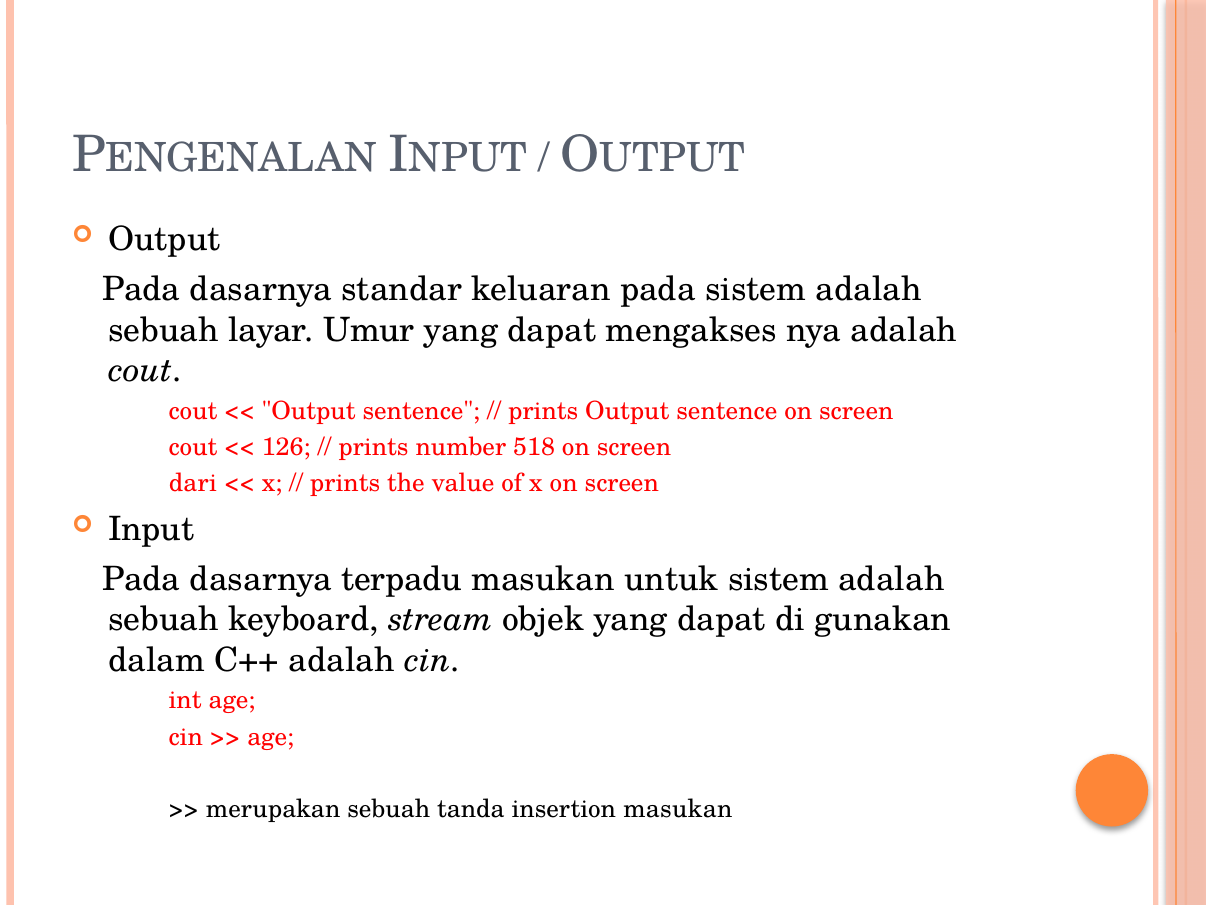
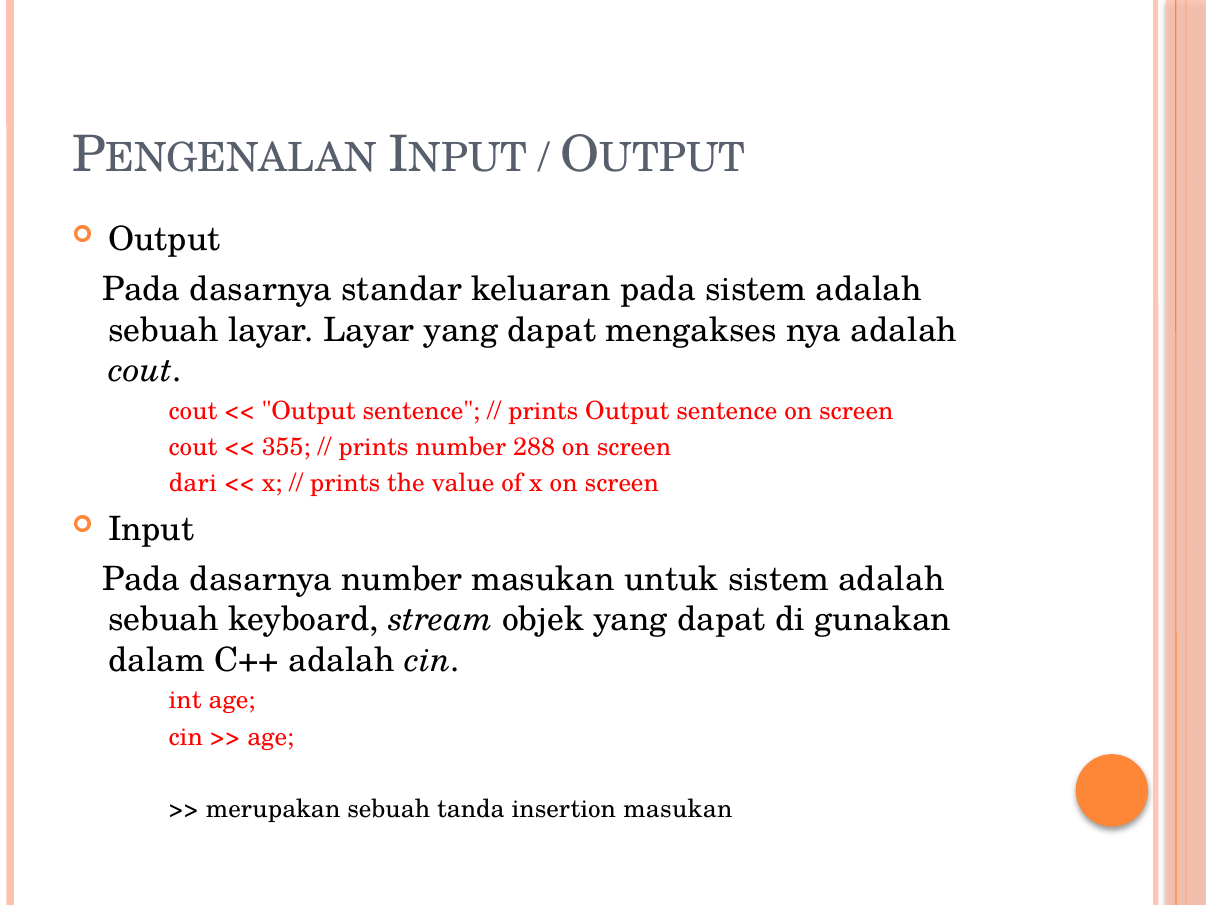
layar Umur: Umur -> Layar
126: 126 -> 355
518: 518 -> 288
dasarnya terpadu: terpadu -> number
